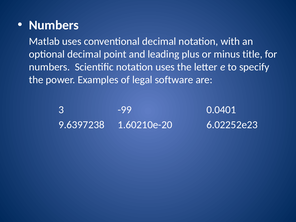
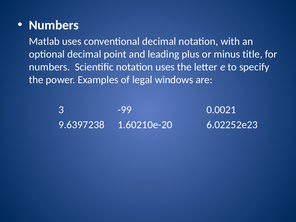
software: software -> windows
0.0401: 0.0401 -> 0.0021
